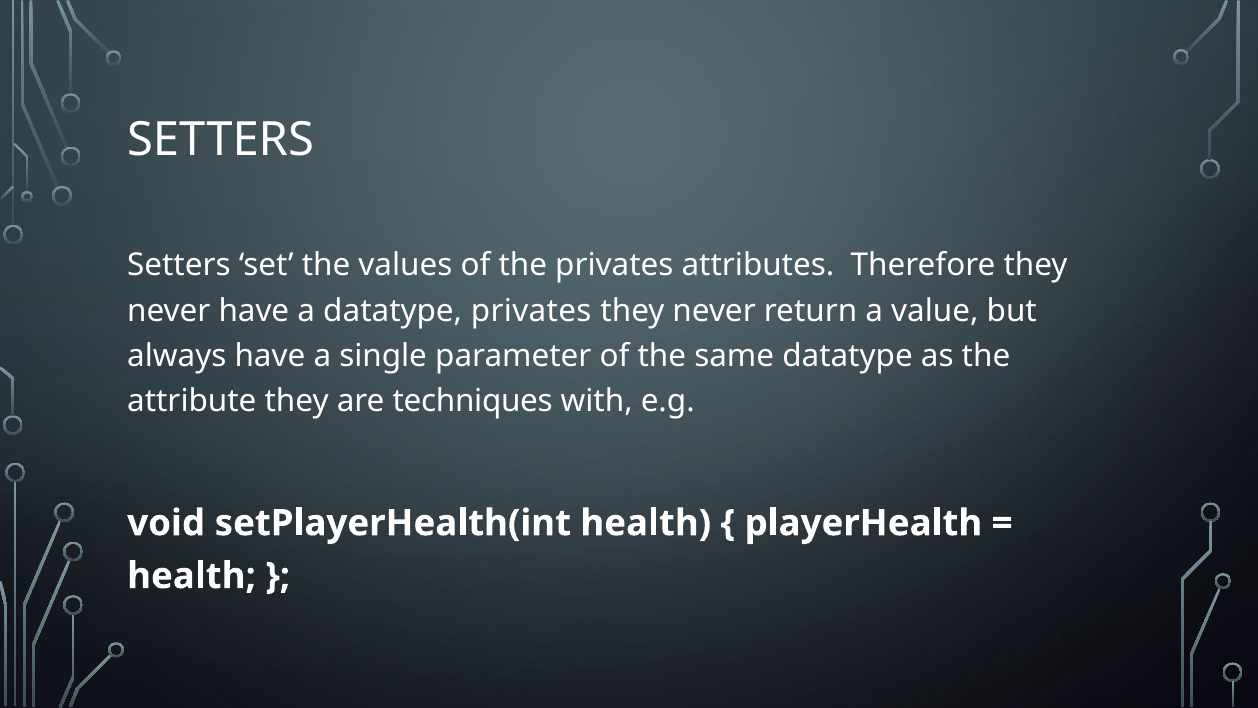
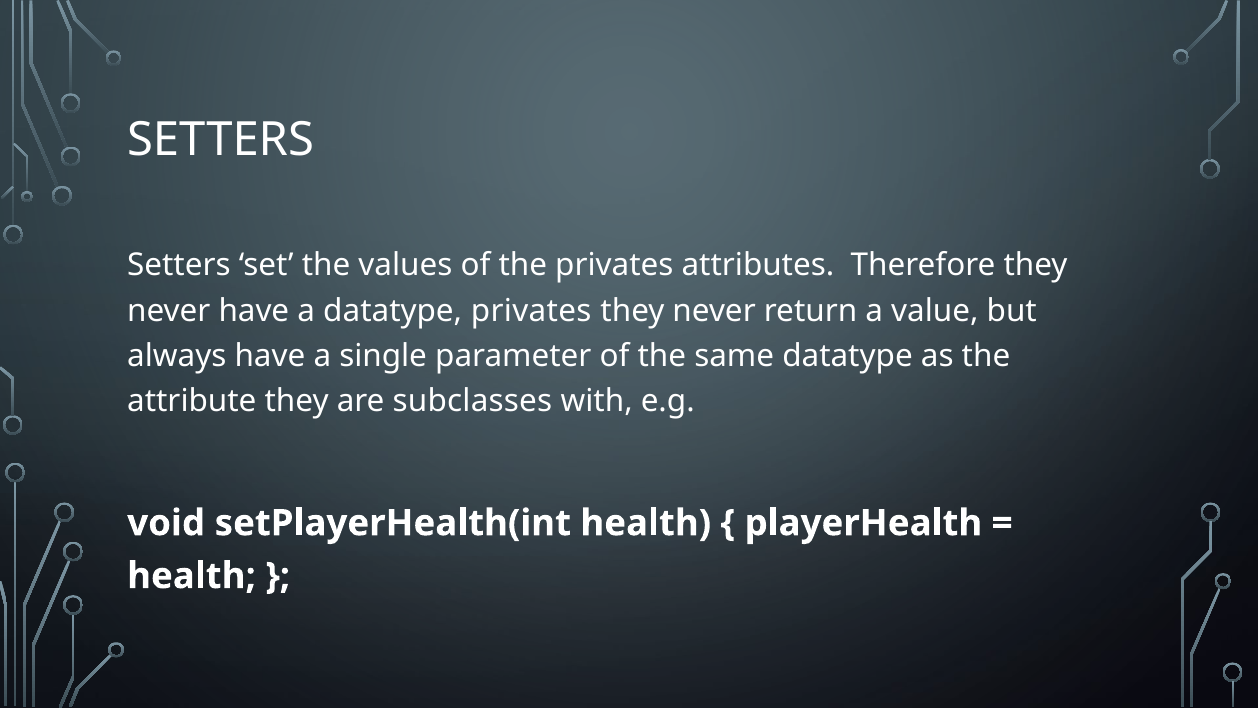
techniques: techniques -> subclasses
